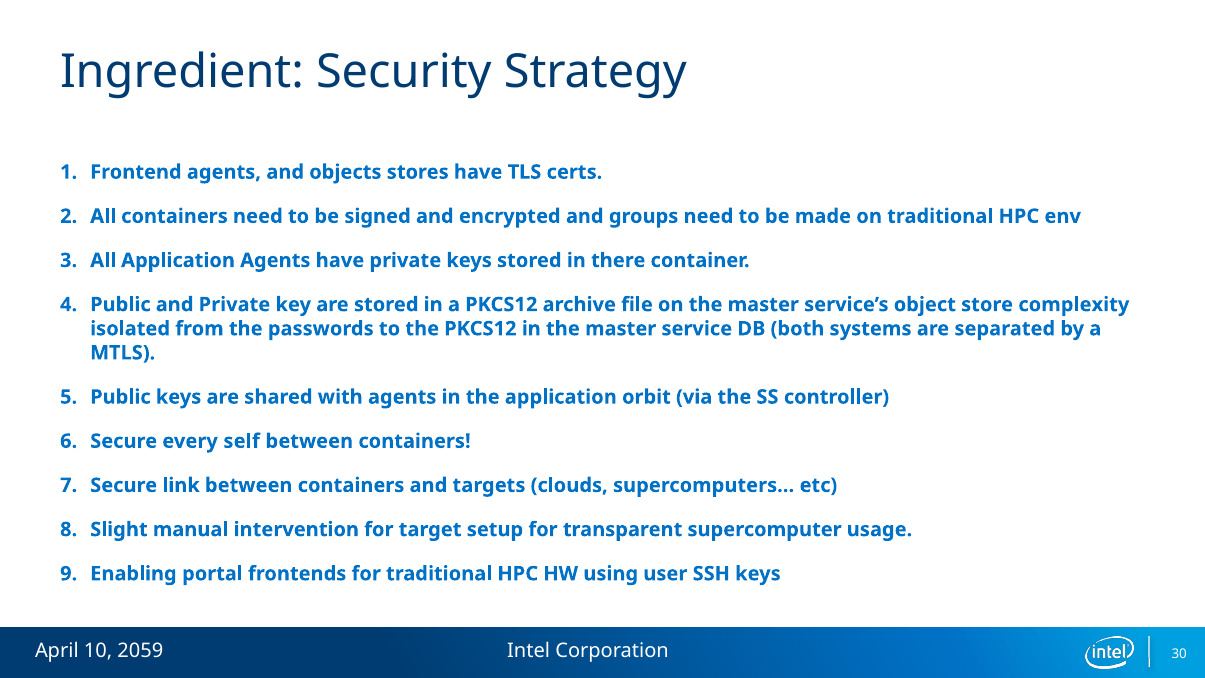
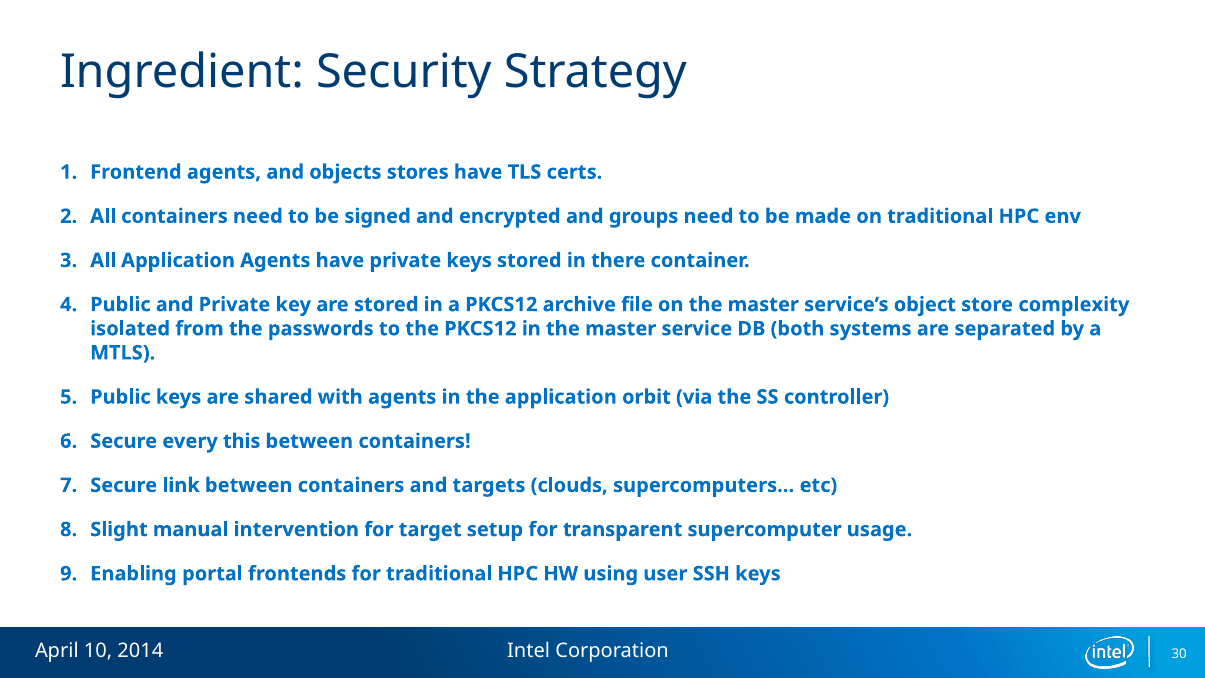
self: self -> this
2059: 2059 -> 2014
